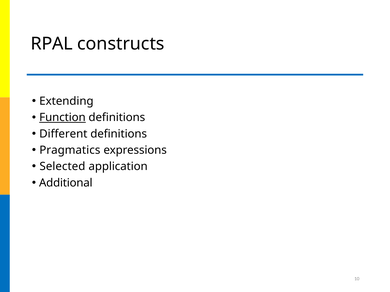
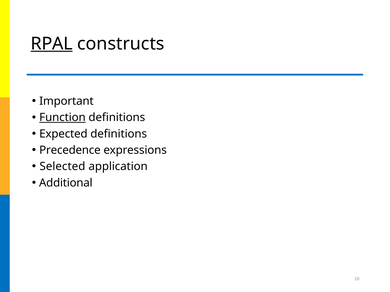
RPAL underline: none -> present
Extending: Extending -> Important
Different: Different -> Expected
Pragmatics: Pragmatics -> Precedence
